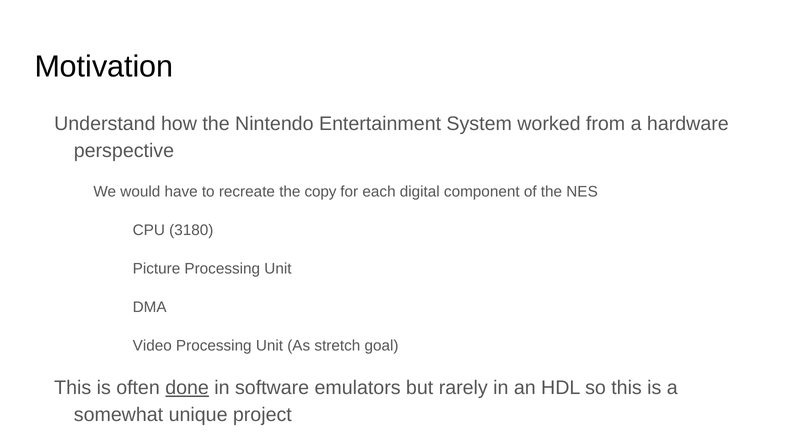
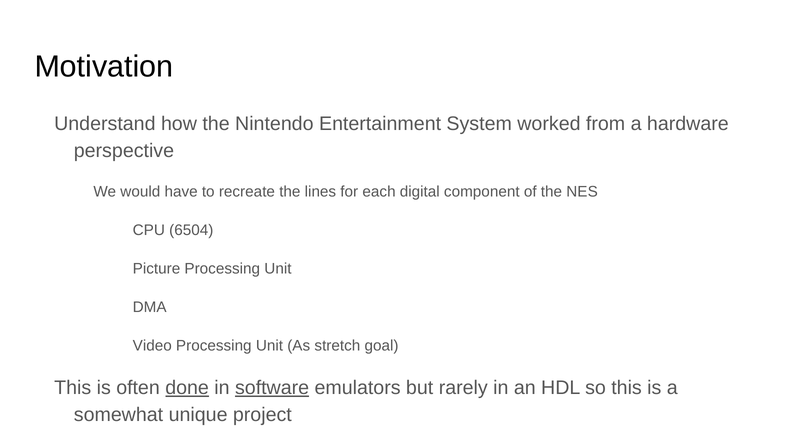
copy: copy -> lines
3180: 3180 -> 6504
software underline: none -> present
